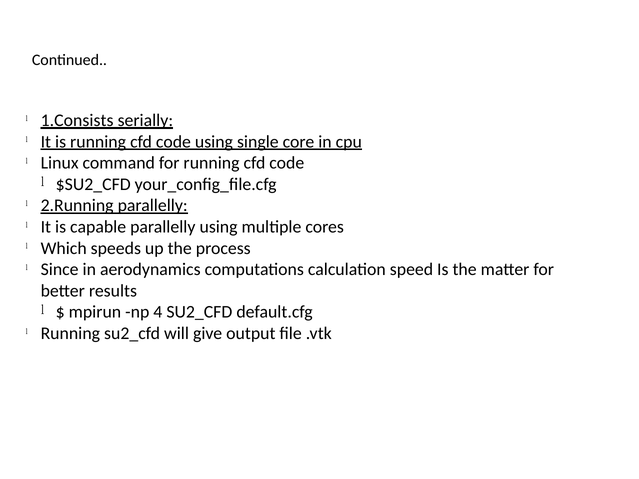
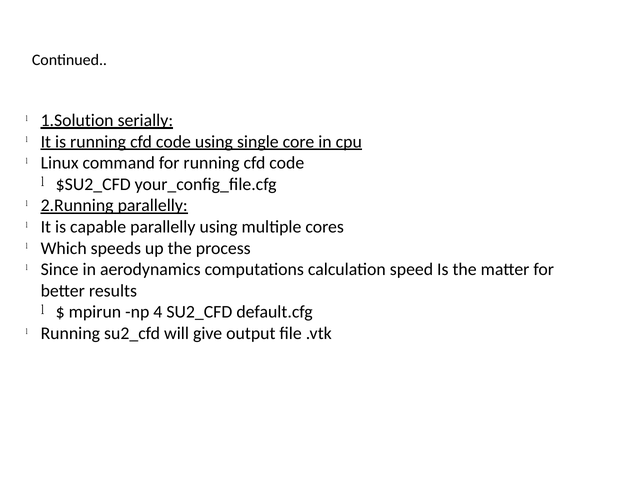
1.Consists: 1.Consists -> 1.Solution
